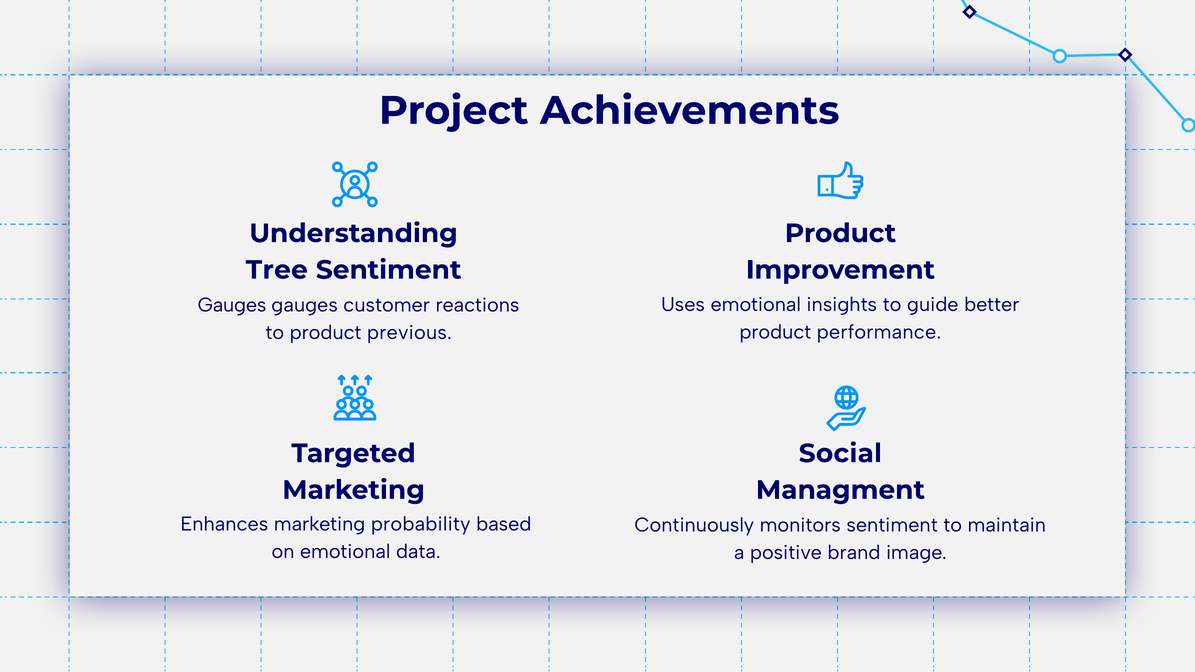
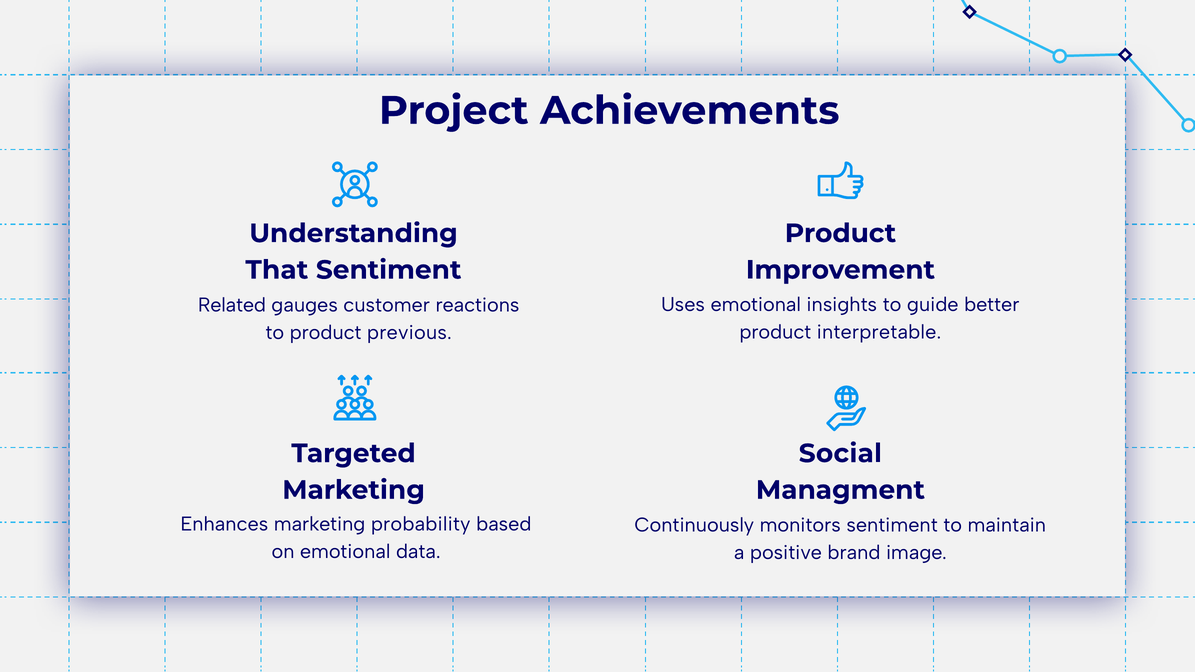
Tree: Tree -> That
Gauges at (232, 305): Gauges -> Related
performance: performance -> interpretable
